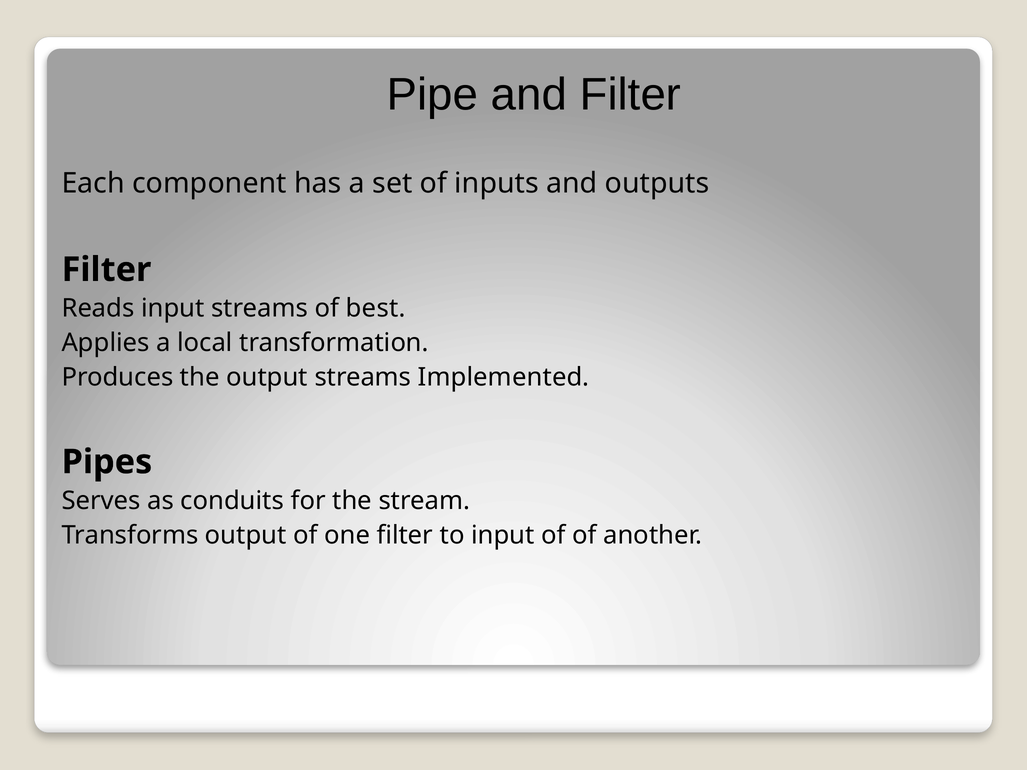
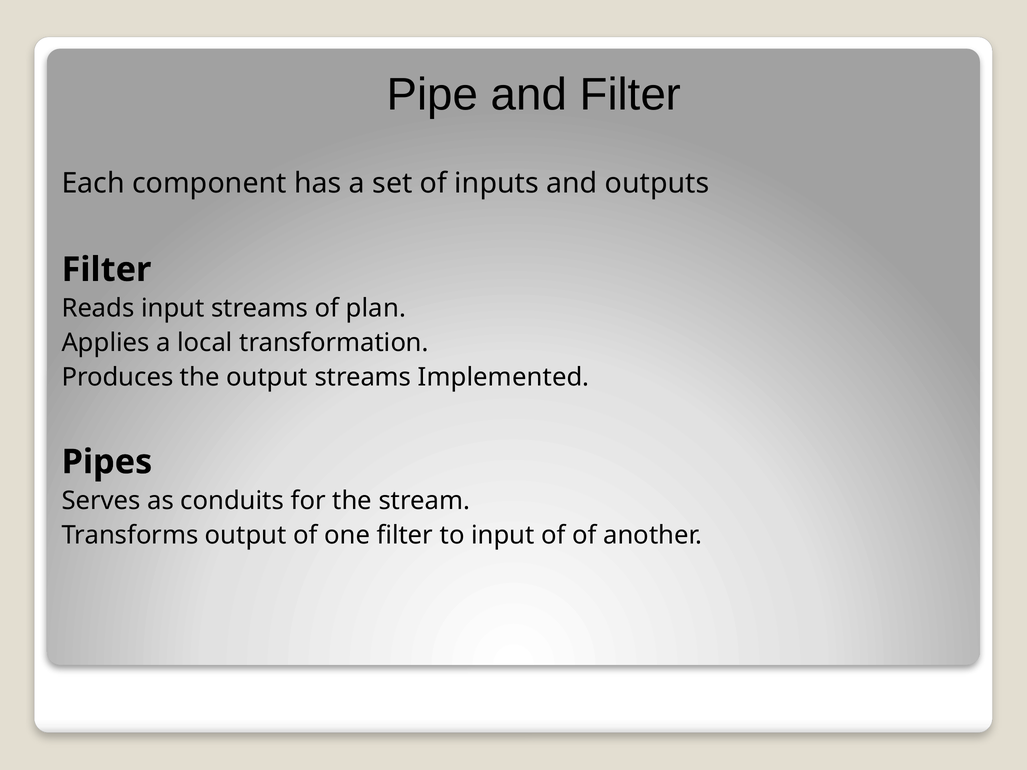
best: best -> plan
